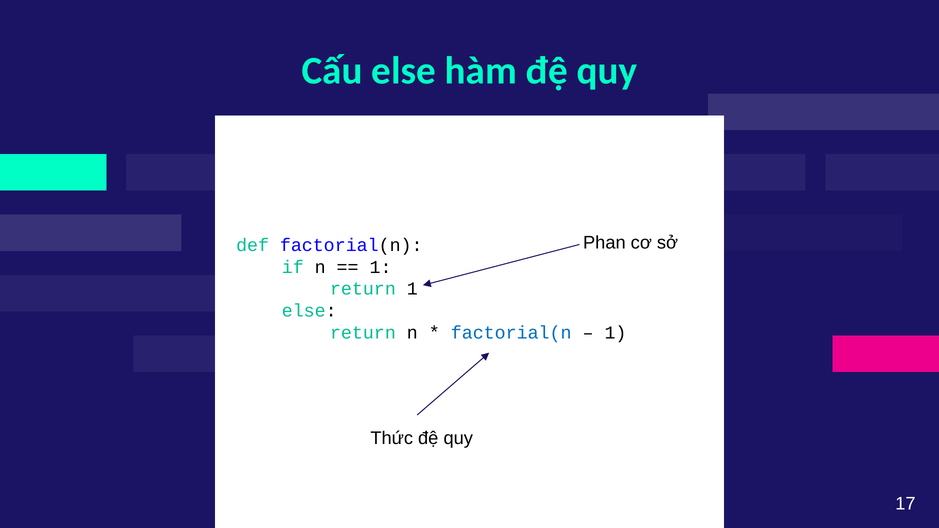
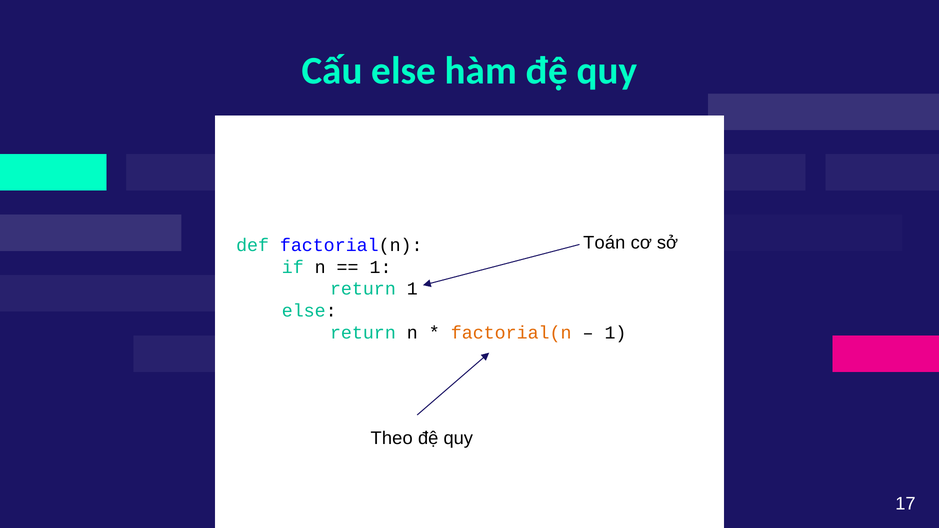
Phan: Phan -> Toán
factorial(n at (511, 333) colour: blue -> orange
Thức: Thức -> Theo
